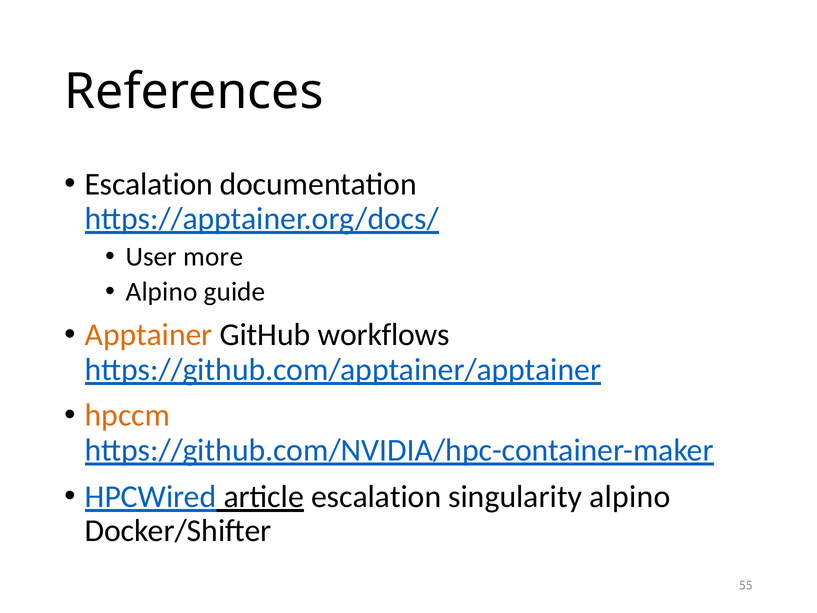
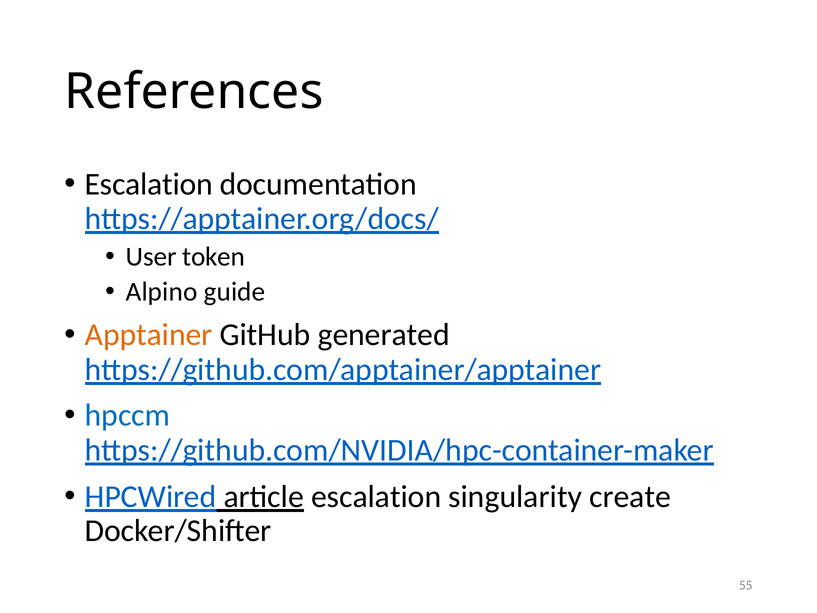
more: more -> token
workflows: workflows -> generated
hpccm colour: orange -> blue
singularity alpino: alpino -> create
